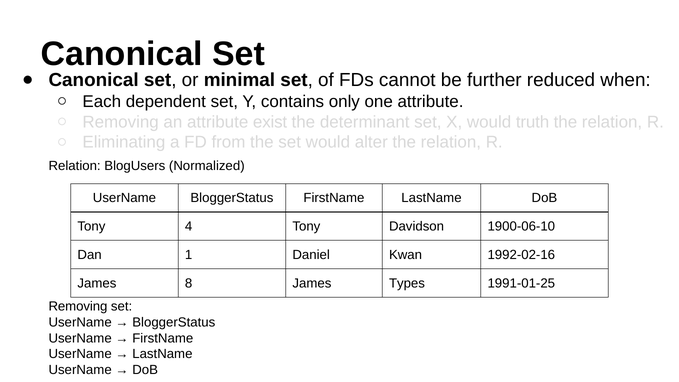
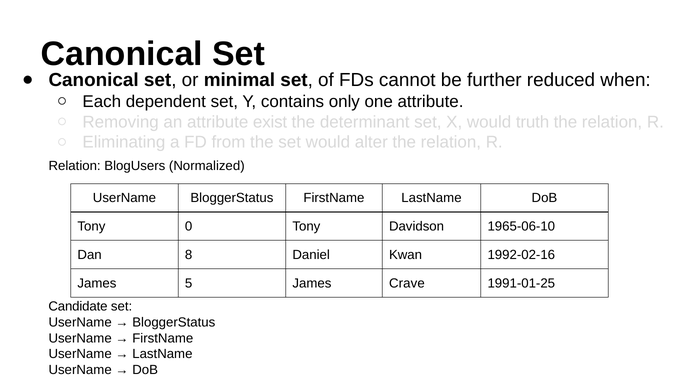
4: 4 -> 0
1900-06-10: 1900-06-10 -> 1965-06-10
1: 1 -> 8
8: 8 -> 5
Types: Types -> Crave
Removing at (78, 306): Removing -> Candidate
